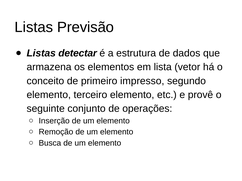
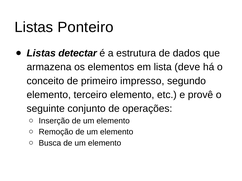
Previsão: Previsão -> Ponteiro
vetor: vetor -> deve
